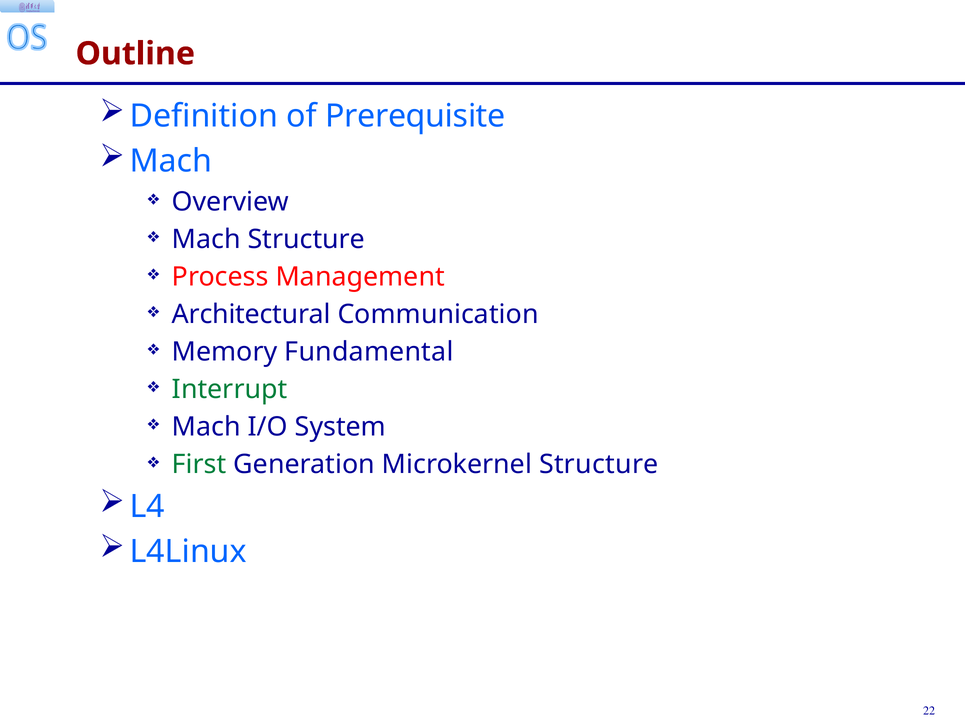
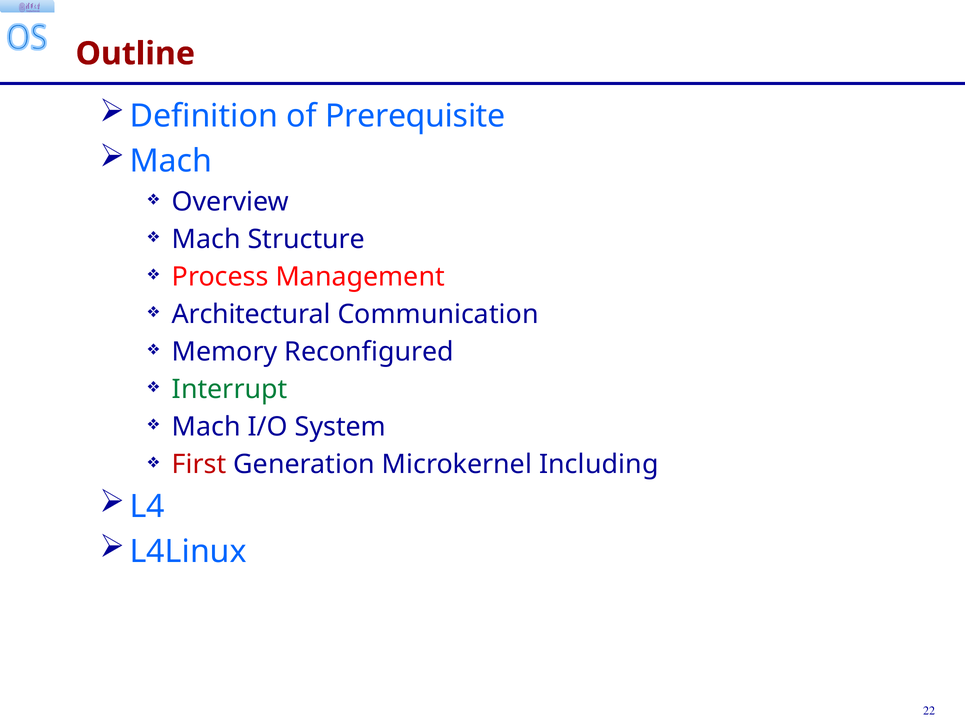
Fundamental: Fundamental -> Reconfigured
First colour: green -> red
Microkernel Structure: Structure -> Including
